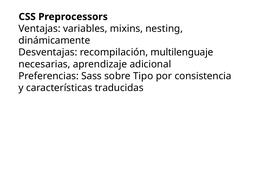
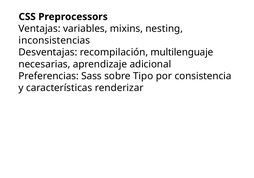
dinámicamente: dinámicamente -> inconsistencias
traducidas: traducidas -> renderizar
